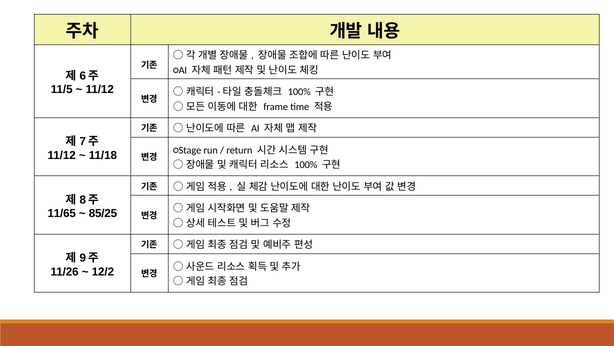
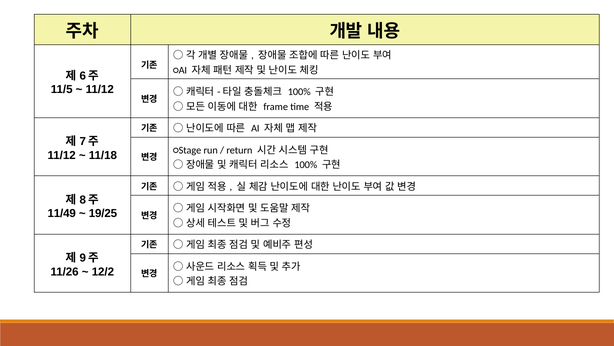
11/65: 11/65 -> 11/49
85/25: 85/25 -> 19/25
